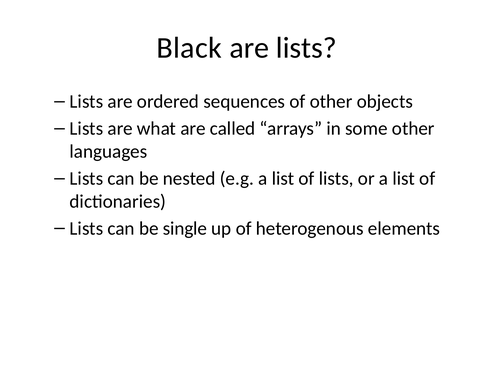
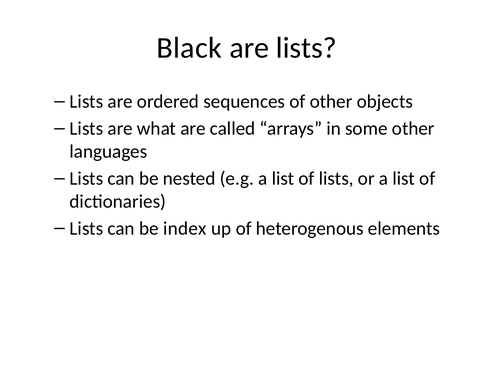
single: single -> index
